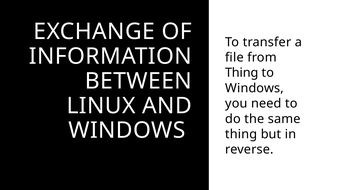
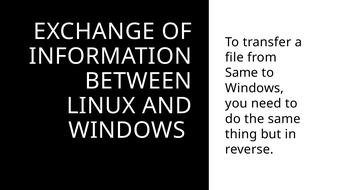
Thing at (242, 73): Thing -> Same
